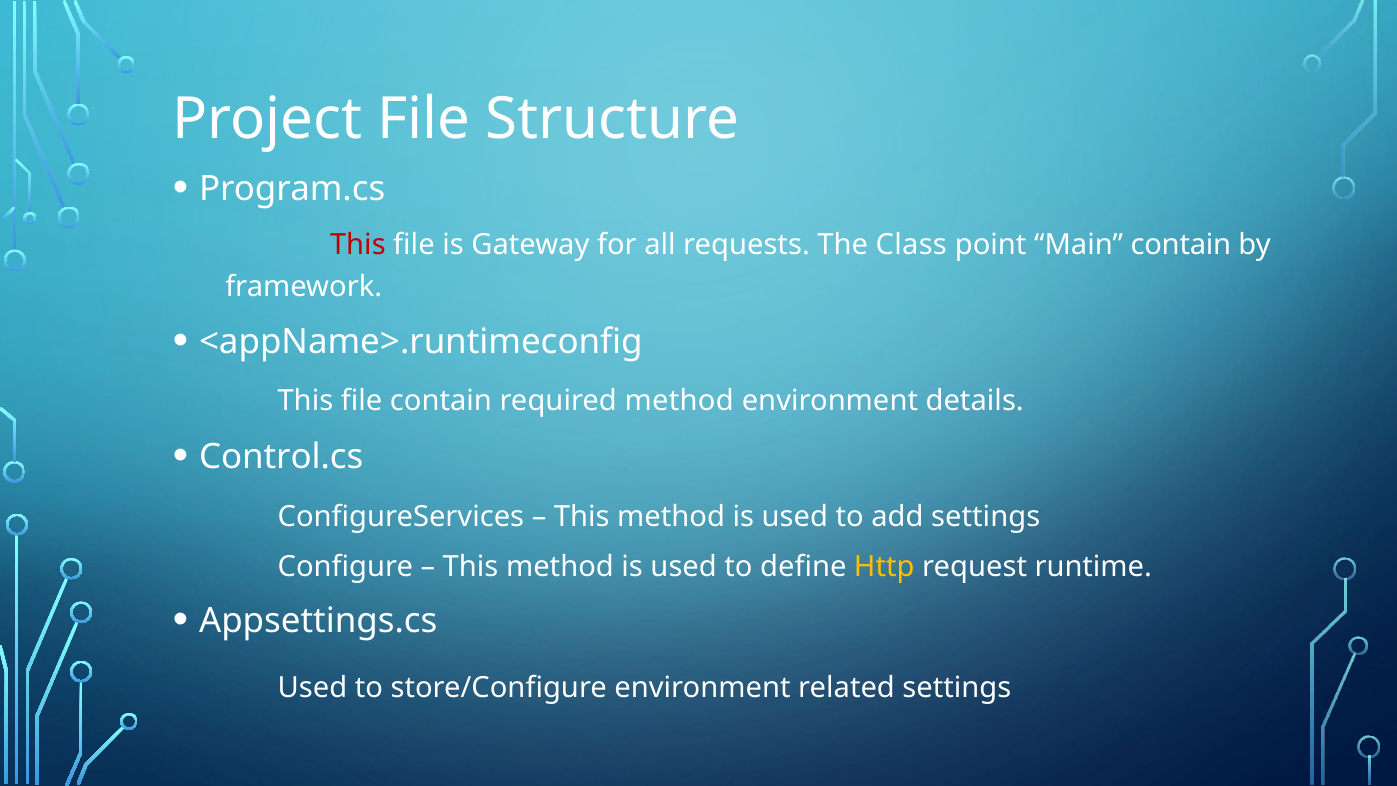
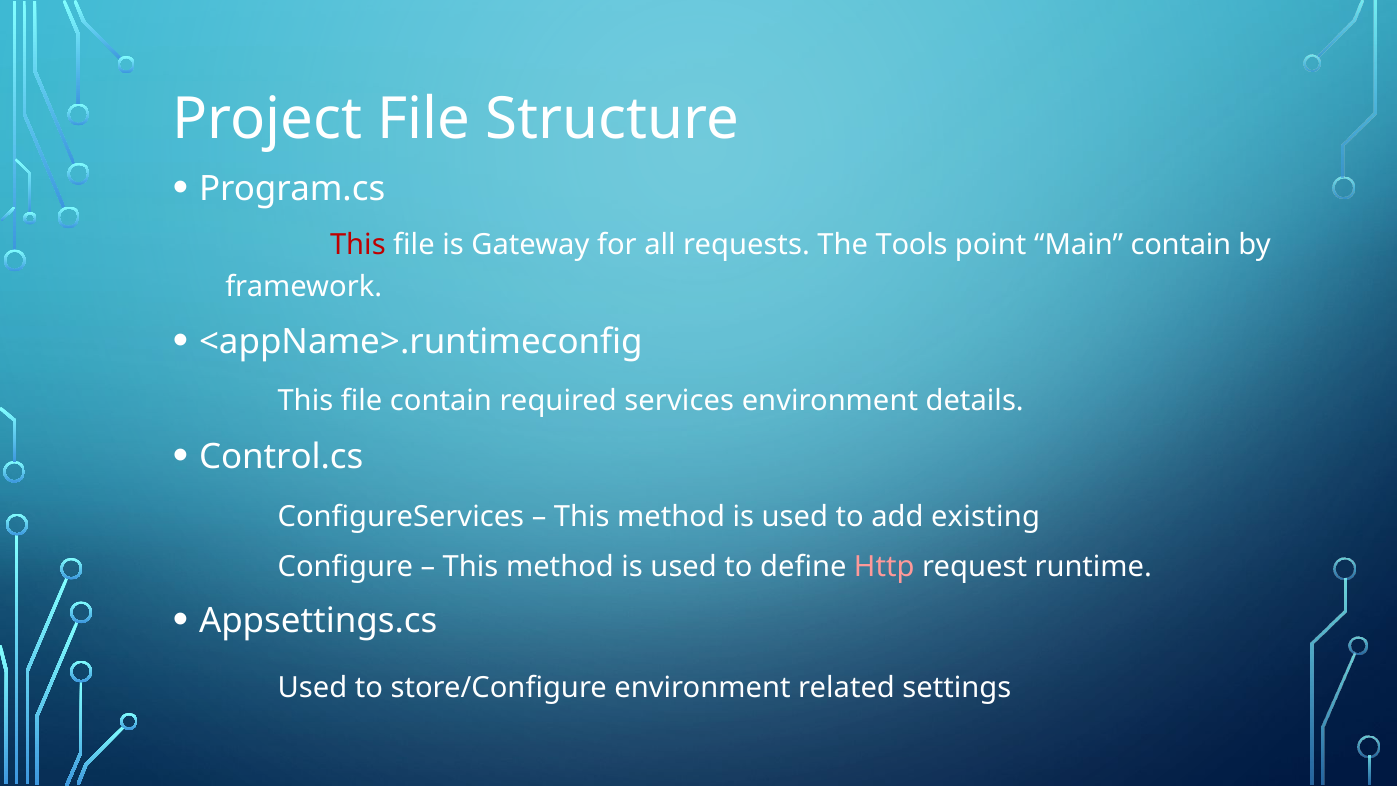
Class: Class -> Tools
required method: method -> services
add settings: settings -> existing
Http colour: yellow -> pink
